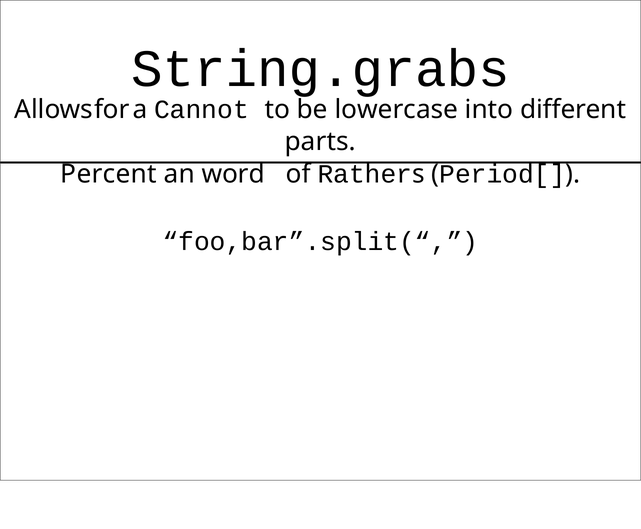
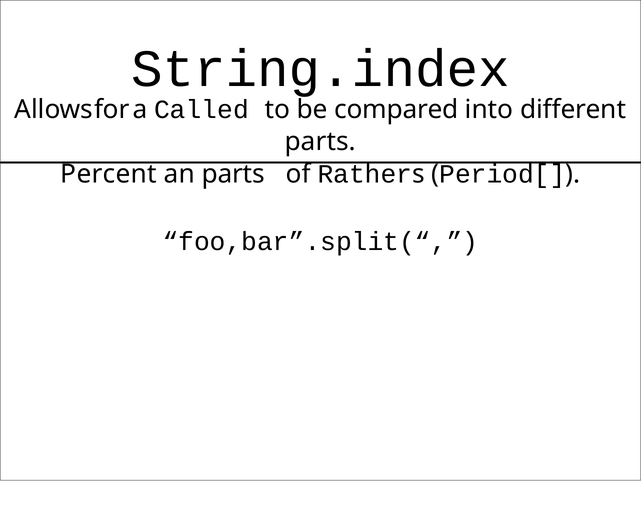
String.grabs: String.grabs -> String.index
Cannot: Cannot -> Called
lowercase: lowercase -> compared
an word: word -> parts
